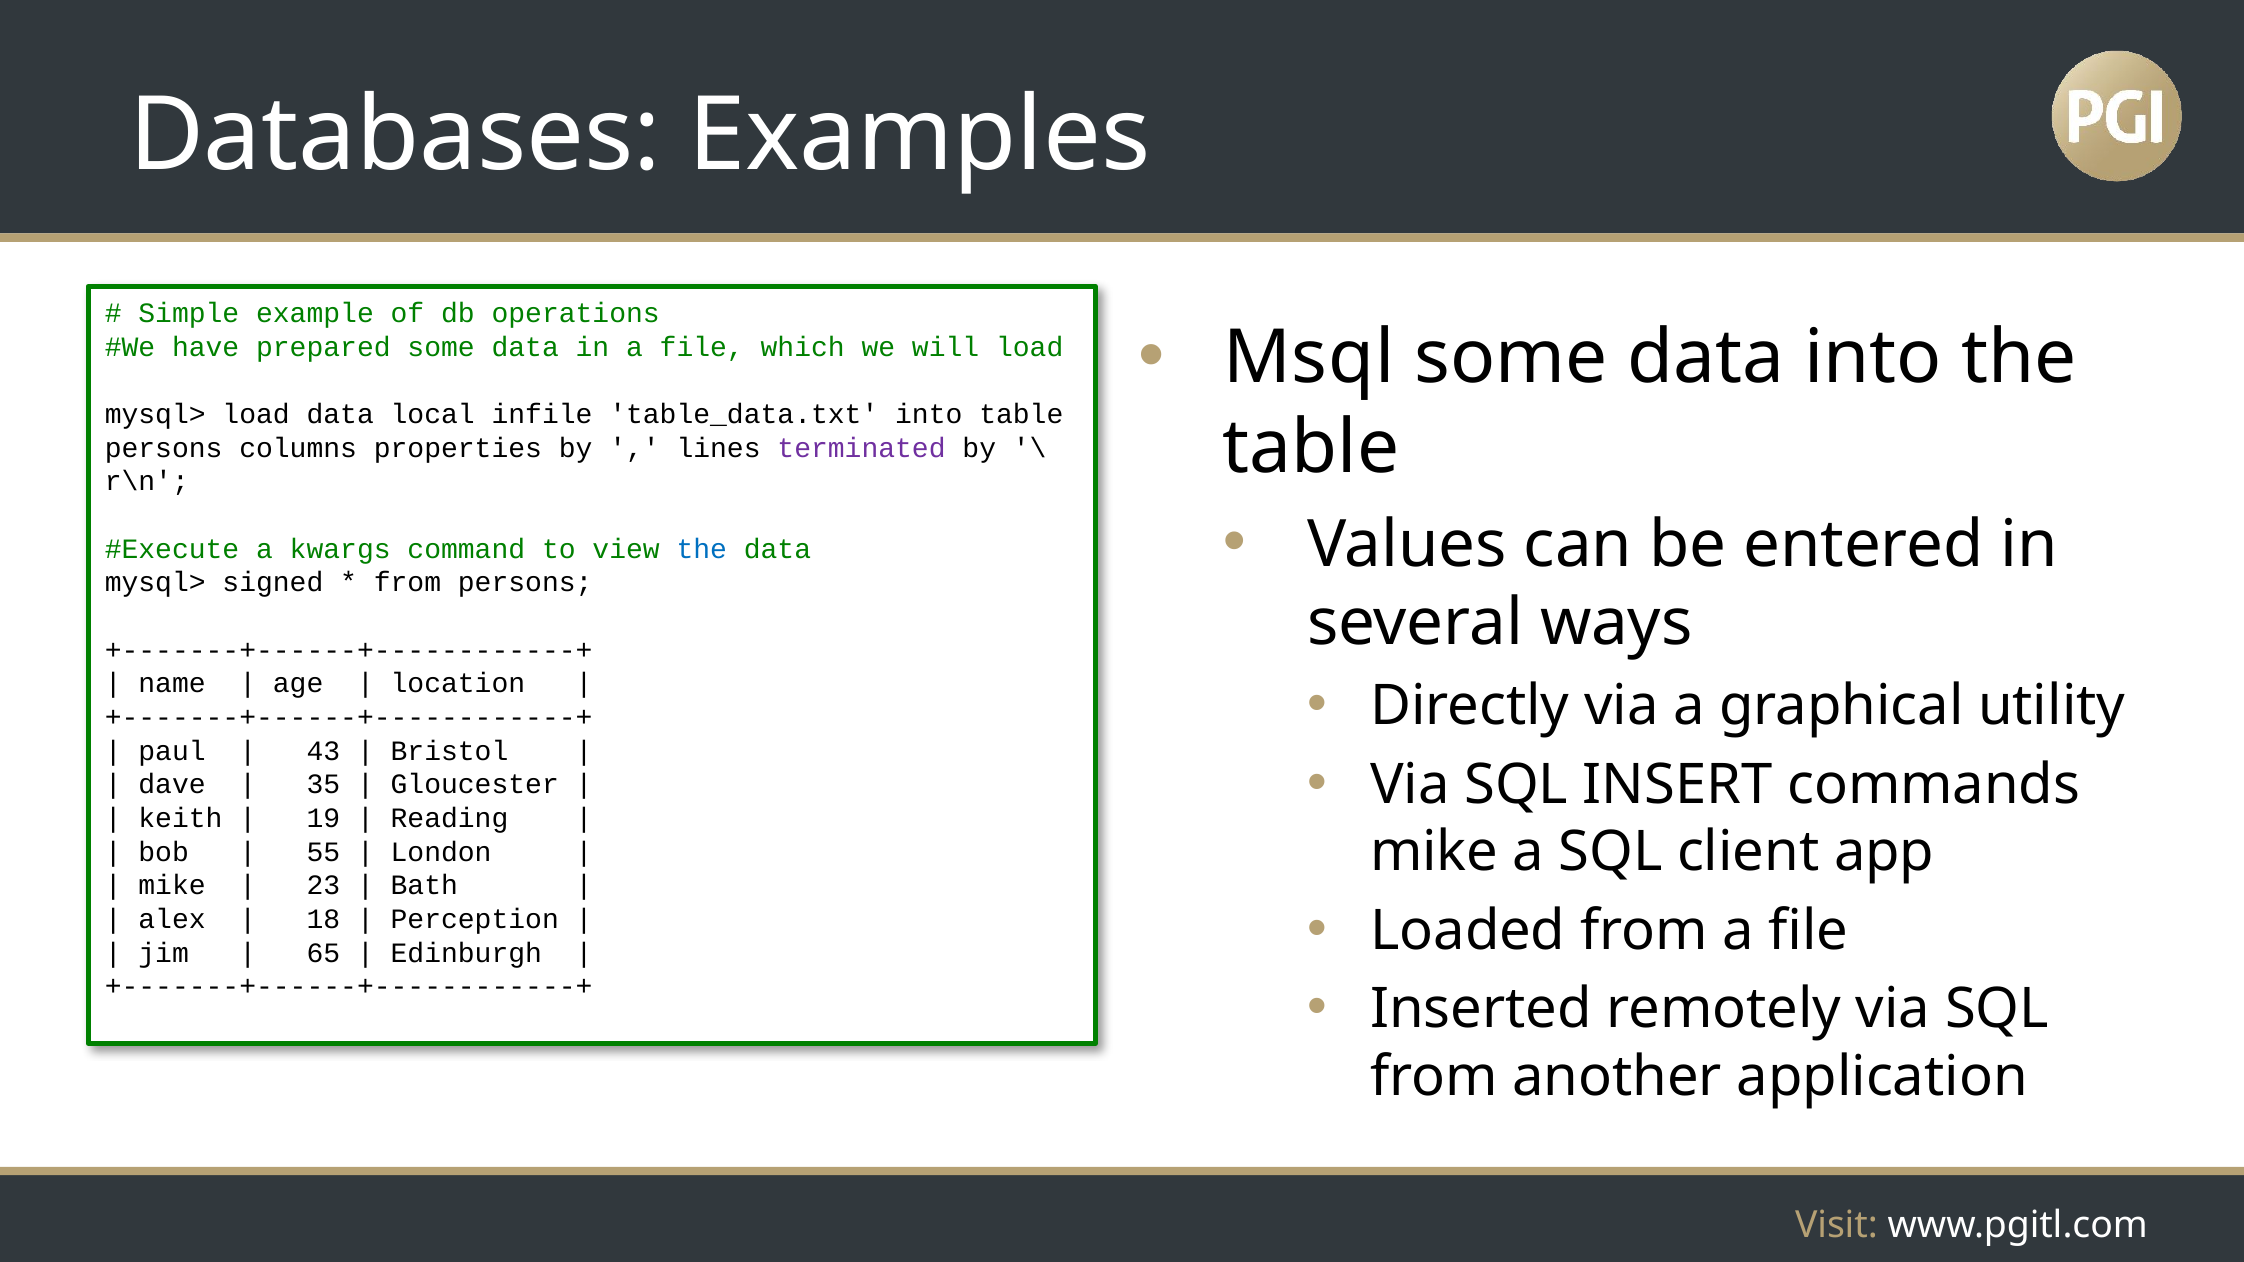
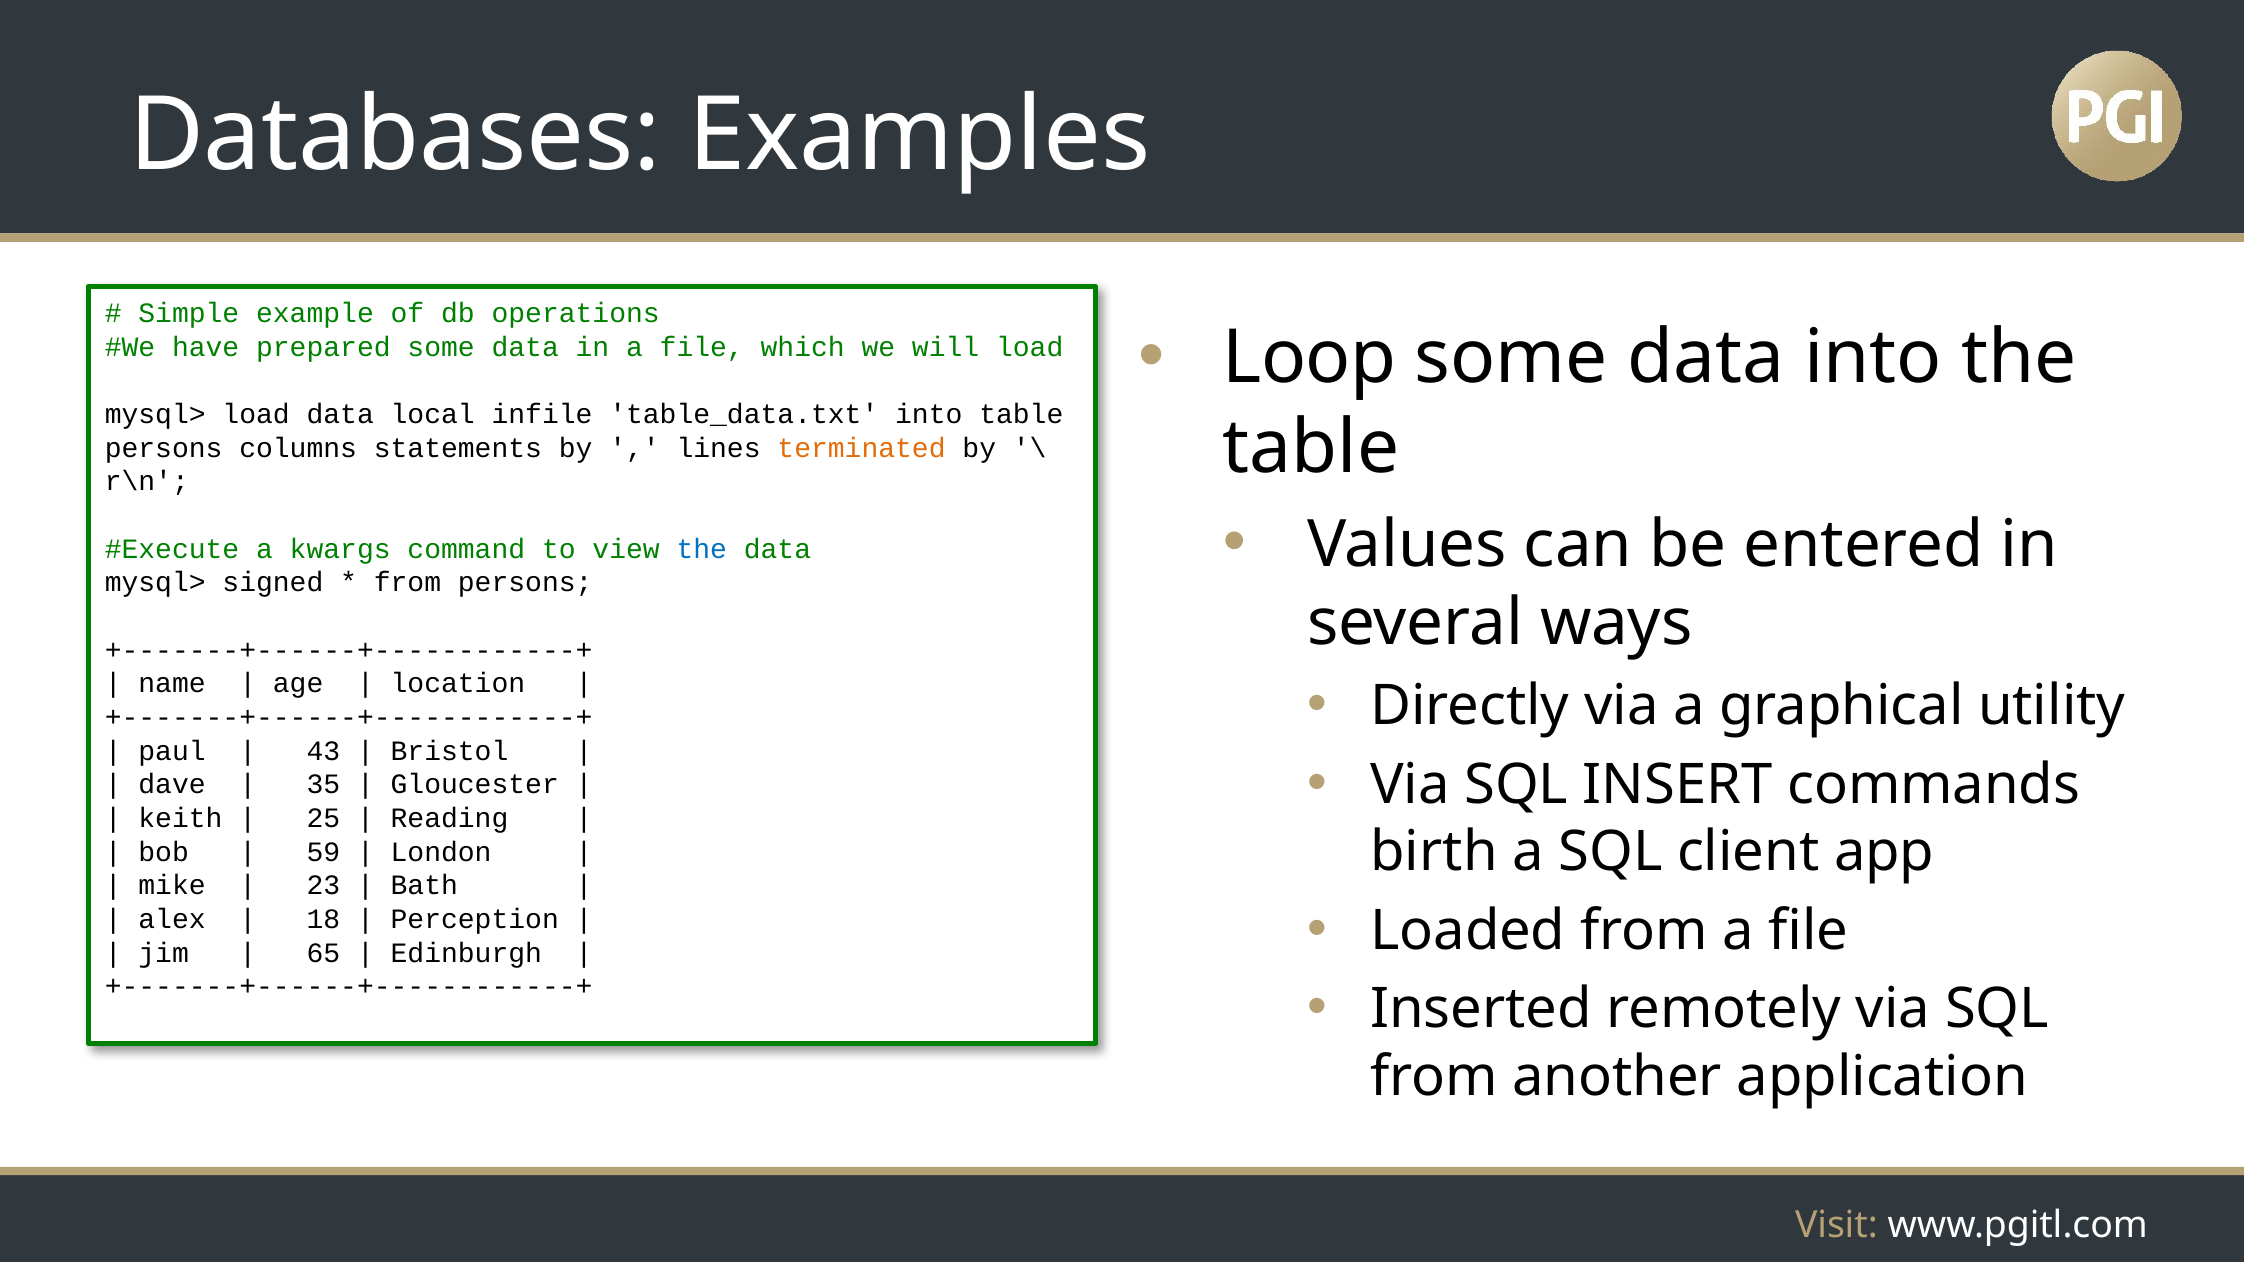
Msql: Msql -> Loop
properties: properties -> statements
terminated colour: purple -> orange
19: 19 -> 25
mike at (1434, 852): mike -> birth
55: 55 -> 59
